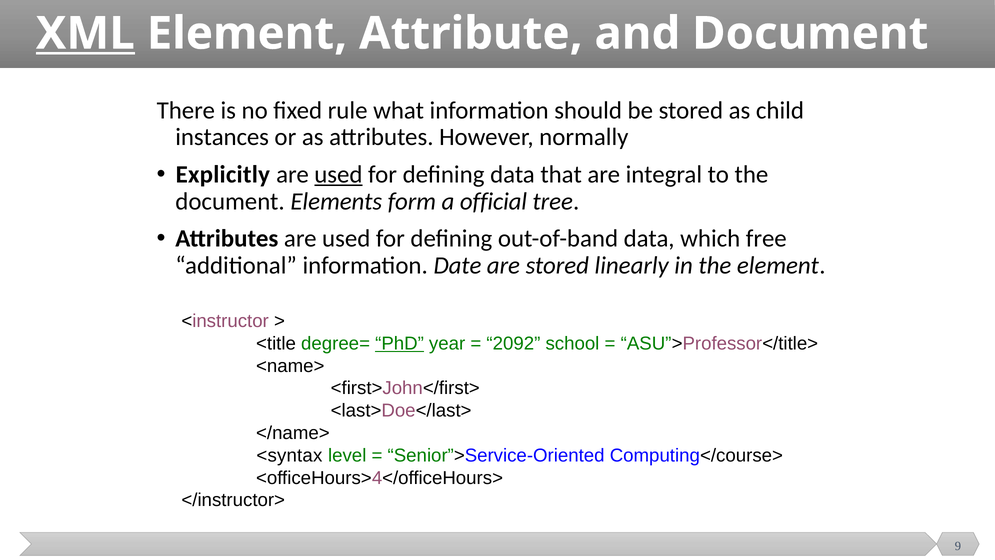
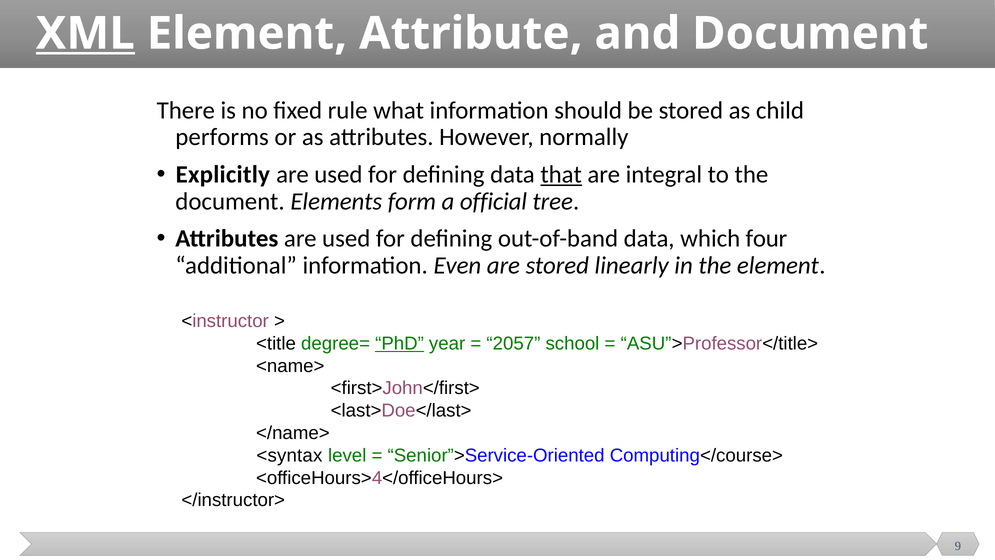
instances: instances -> performs
used at (338, 174) underline: present -> none
that underline: none -> present
free: free -> four
Date: Date -> Even
2092: 2092 -> 2057
